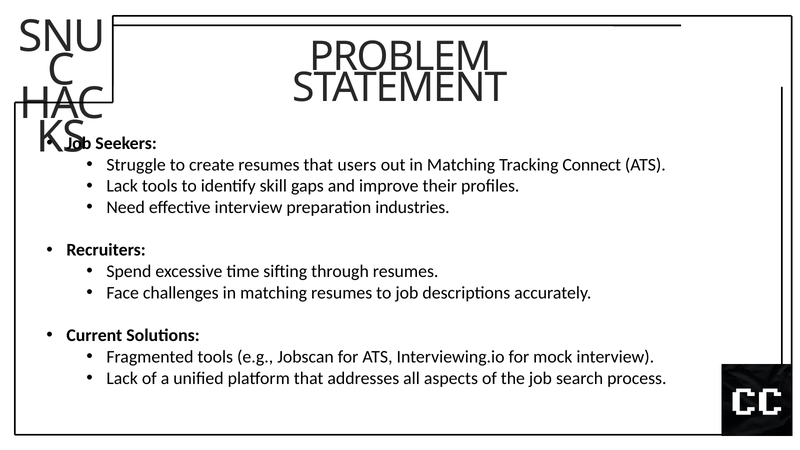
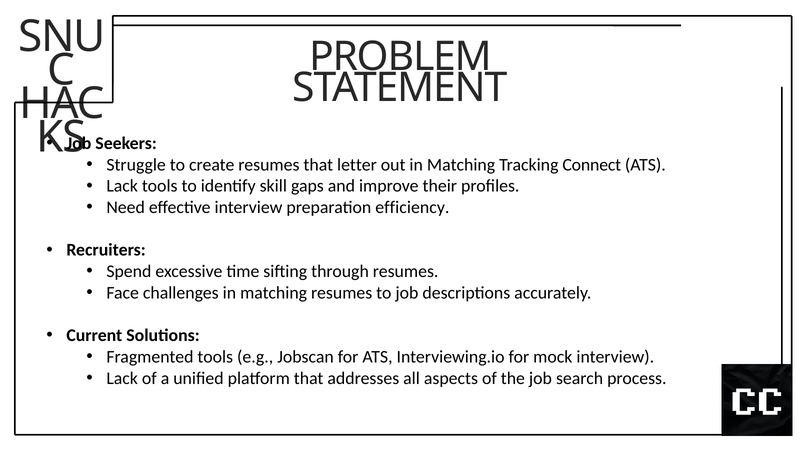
users: users -> letter
industries: industries -> efficiency
